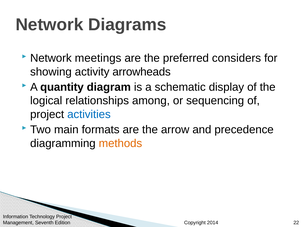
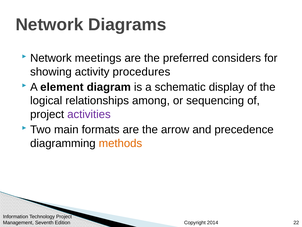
arrowheads: arrowheads -> procedures
quantity: quantity -> element
activities colour: blue -> purple
